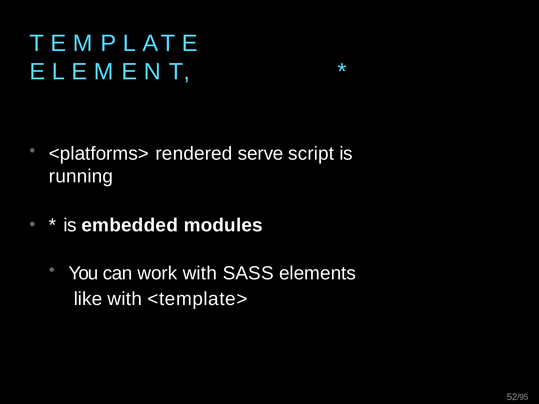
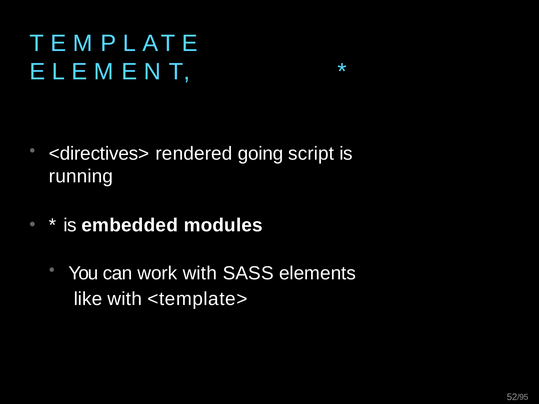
<platforms>: <platforms> -> <directives>
serve: serve -> going
